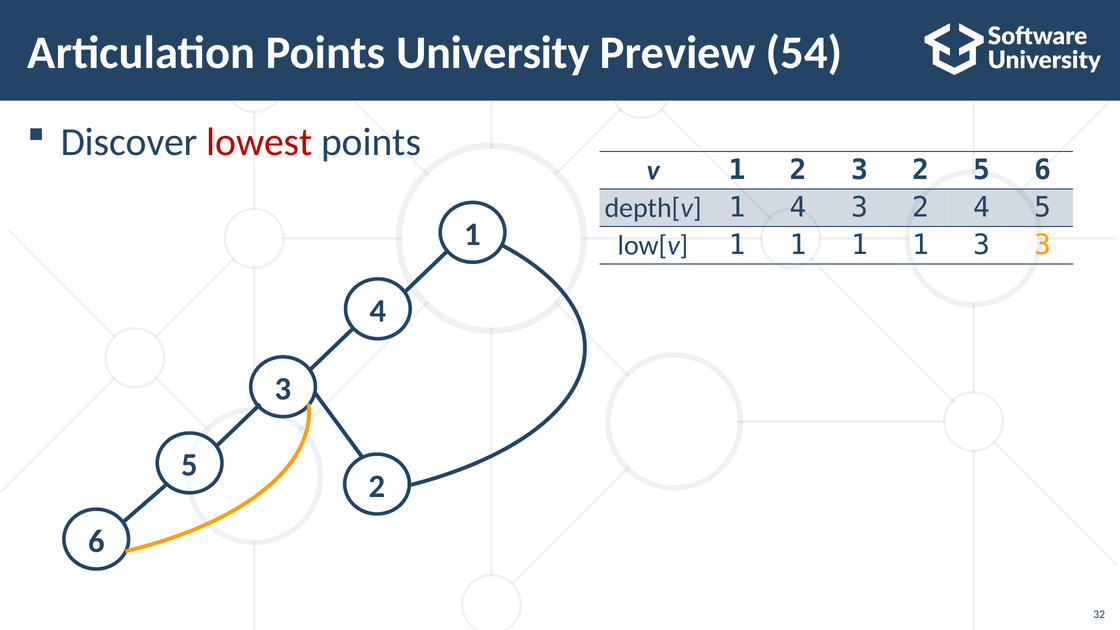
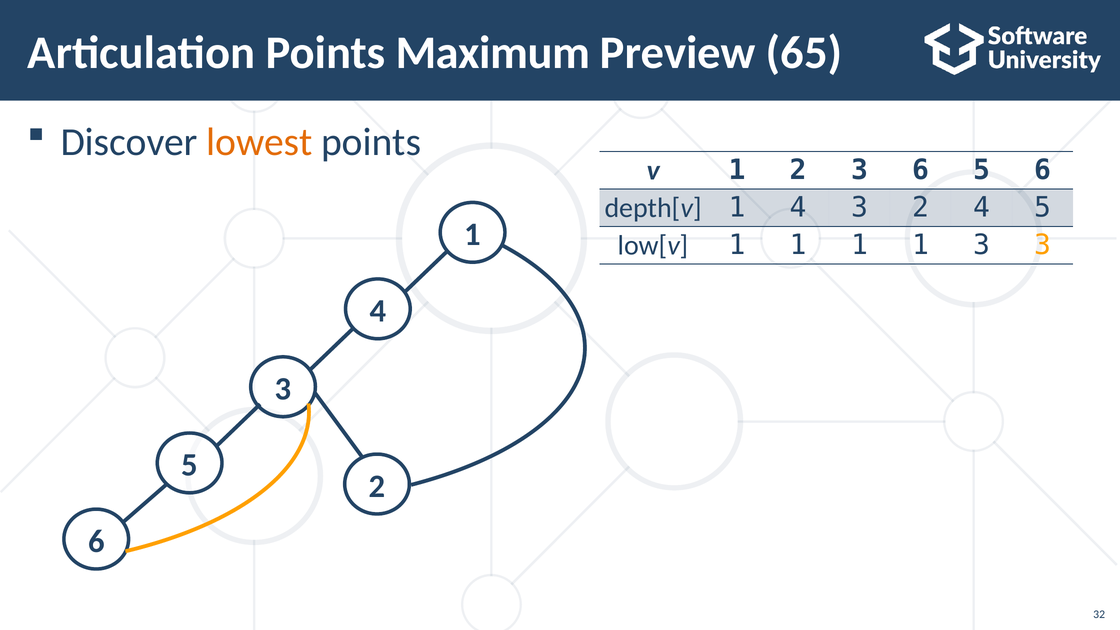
University: University -> Maximum
54: 54 -> 65
lowest colour: red -> orange
2 3 2: 2 -> 6
